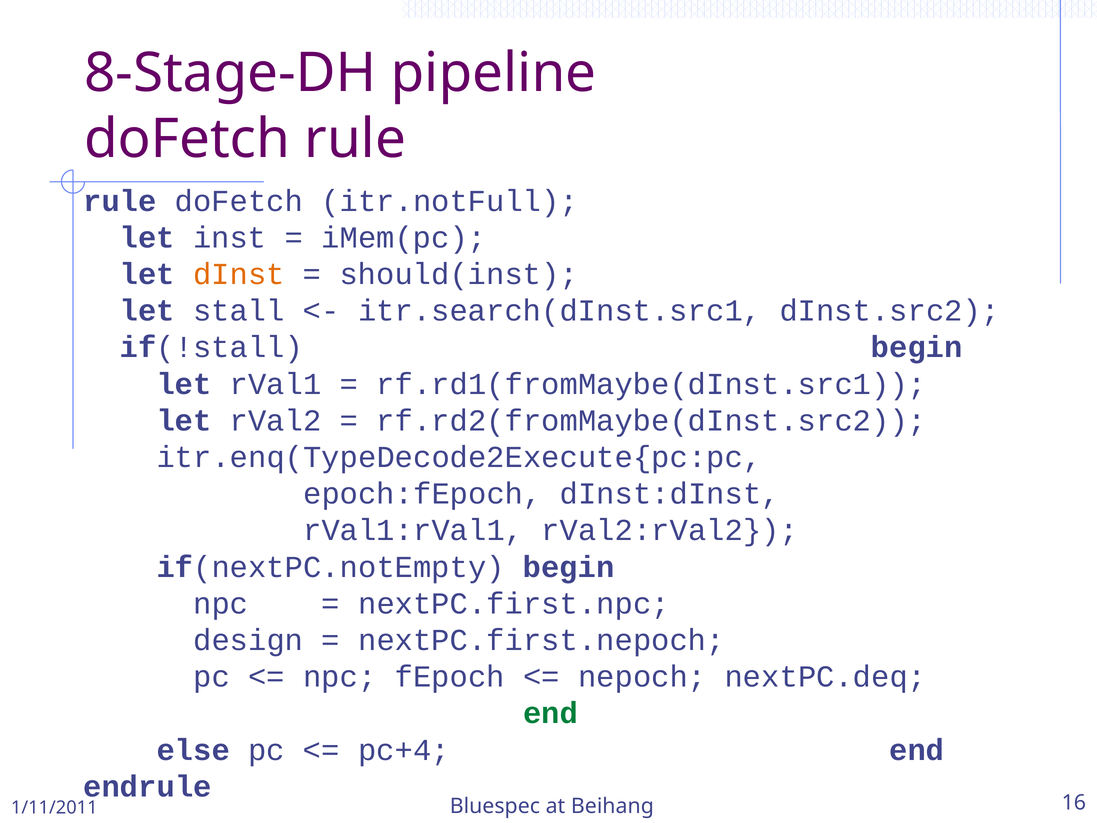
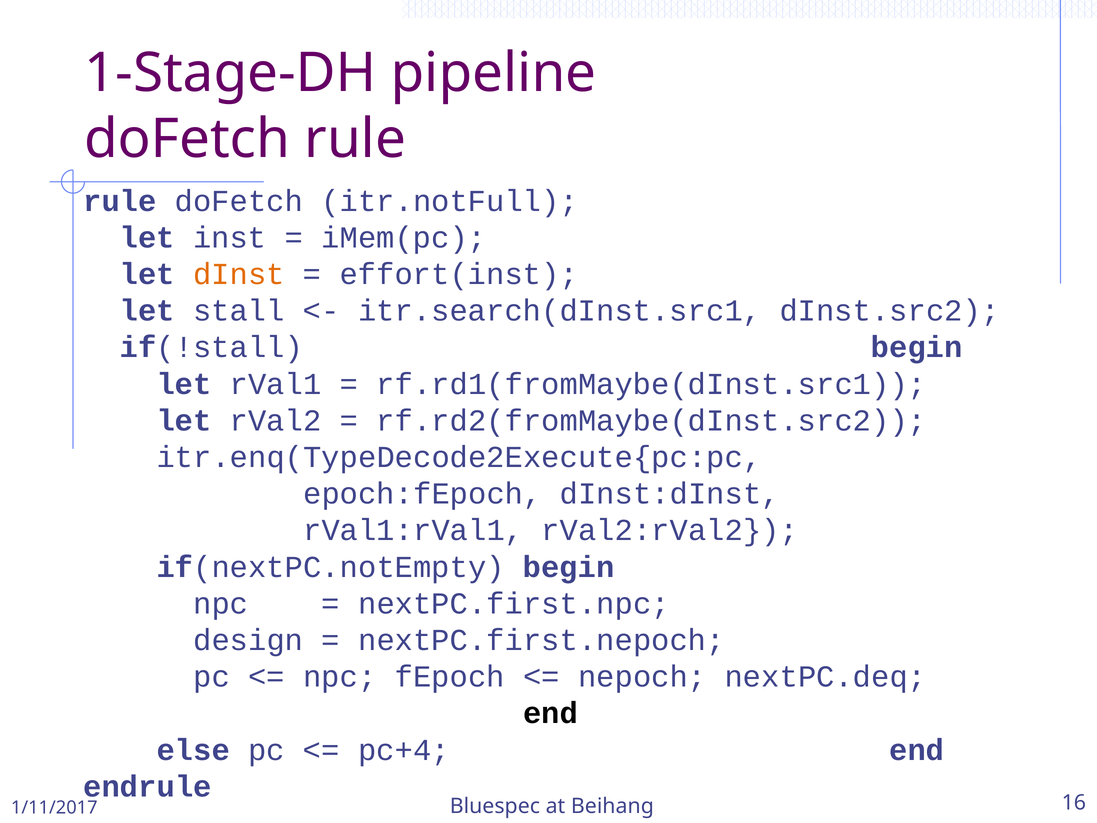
8-Stage-DH: 8-Stage-DH -> 1-Stage-DH
should(inst: should(inst -> effort(inst
end at (551, 713) colour: green -> black
1/11/2011: 1/11/2011 -> 1/11/2017
